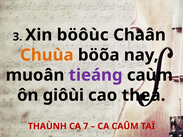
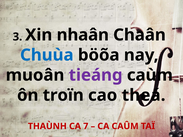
böôùc: böôùc -> nhaân
Chuùa colour: orange -> blue
giôùi: giôùi -> troïn
